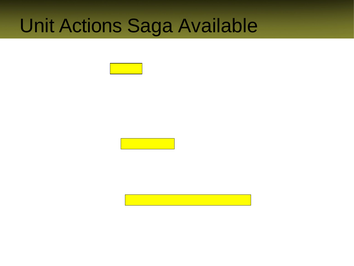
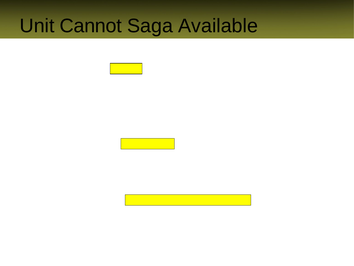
Actions: Actions -> Cannot
